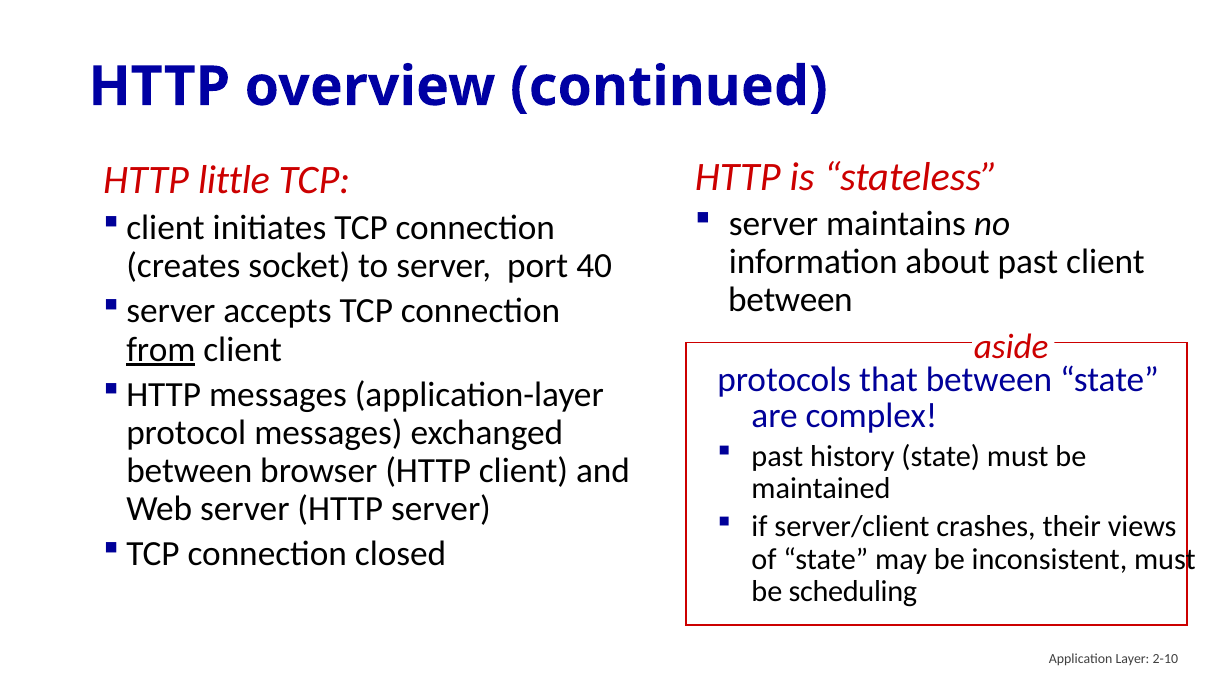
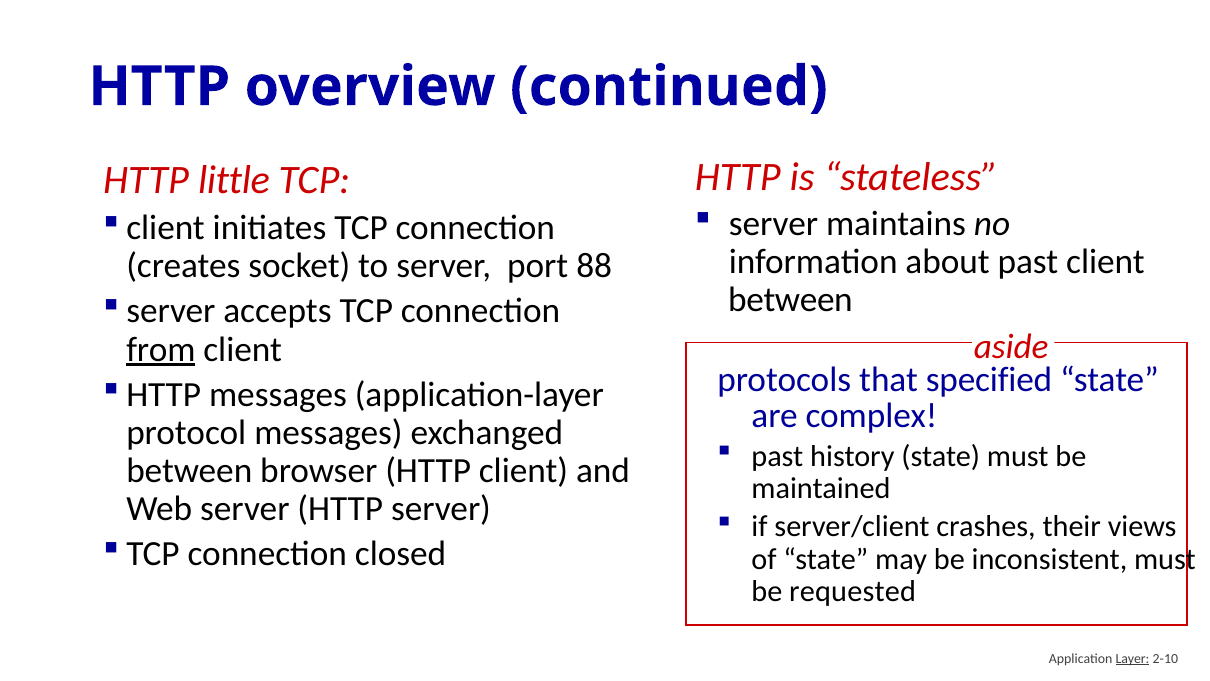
40: 40 -> 88
that between: between -> specified
scheduling: scheduling -> requested
Layer underline: none -> present
